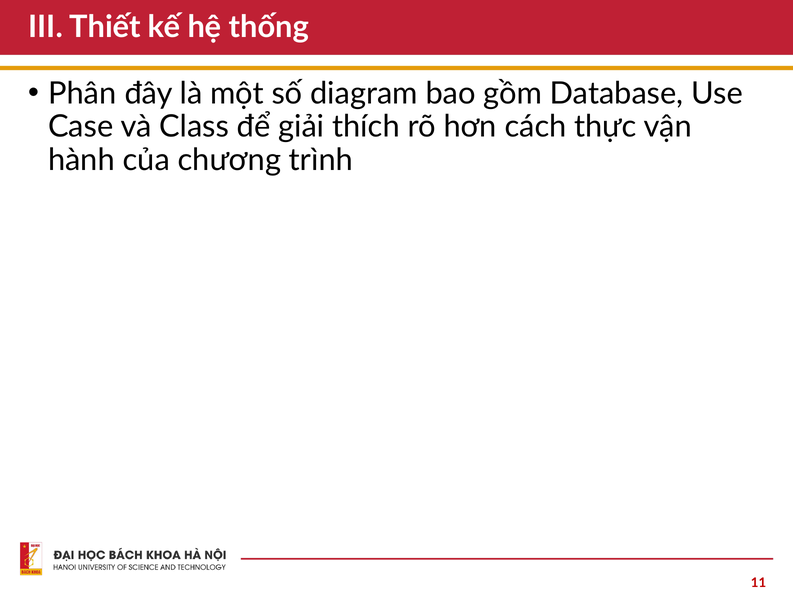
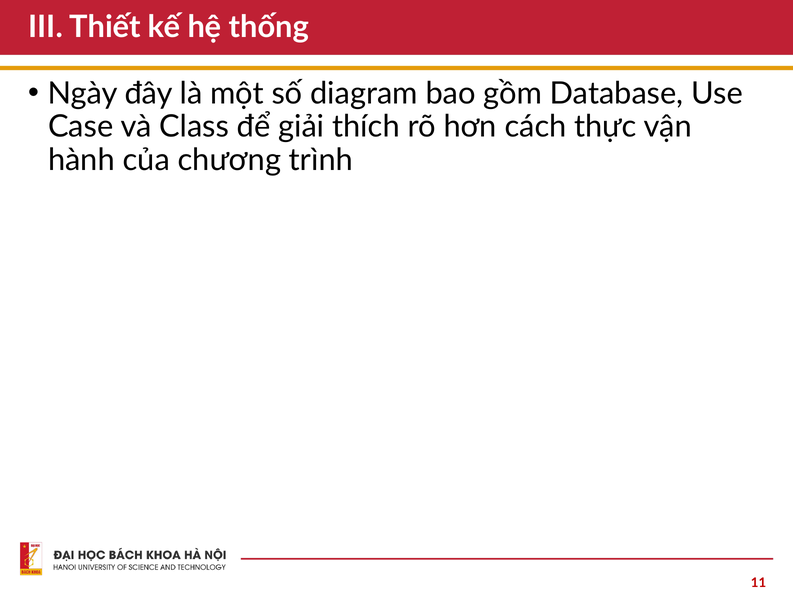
Phân: Phân -> Ngày
